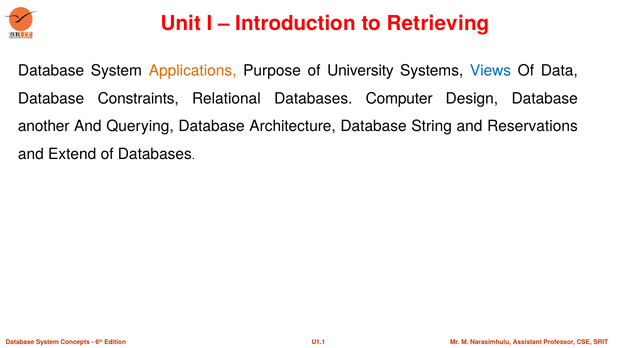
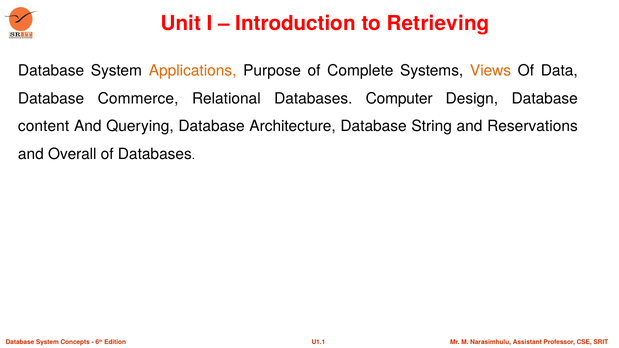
University: University -> Complete
Views colour: blue -> orange
Constraints: Constraints -> Commerce
another: another -> content
Extend: Extend -> Overall
